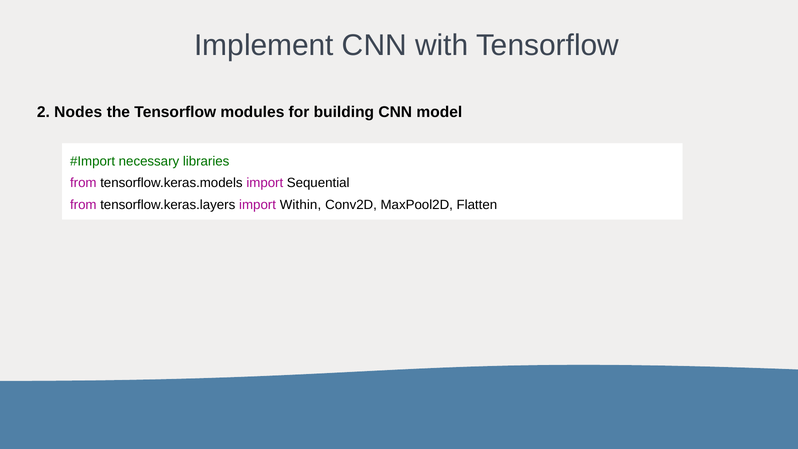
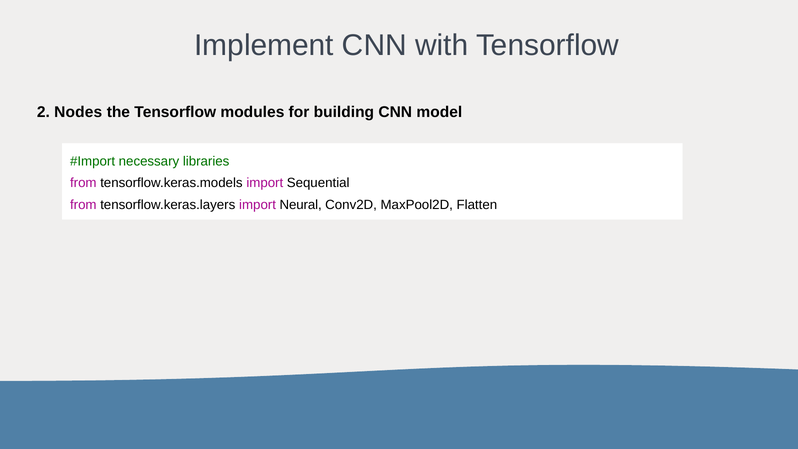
Within: Within -> Neural
